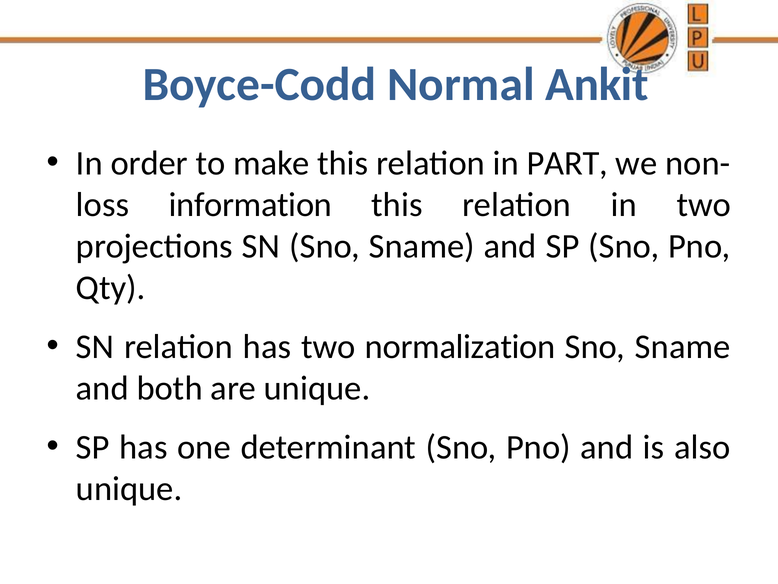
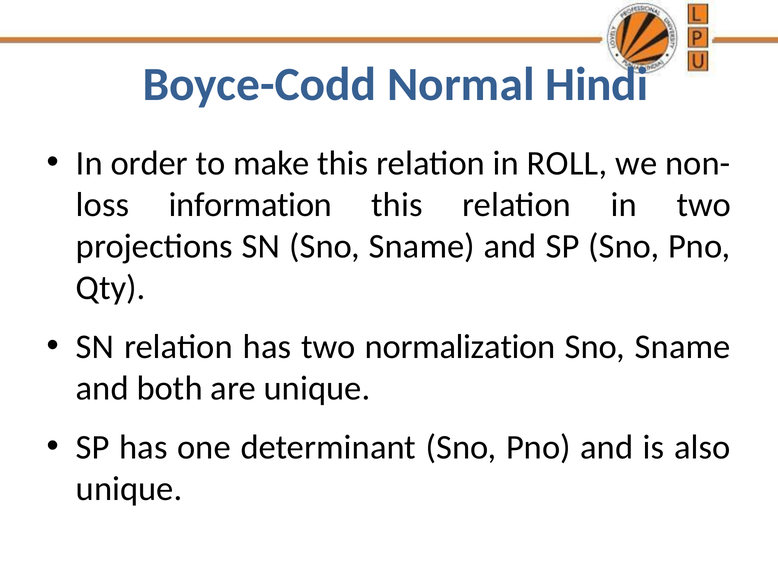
Ankit: Ankit -> Hindi
PART: PART -> ROLL
